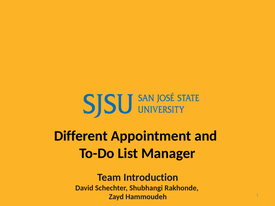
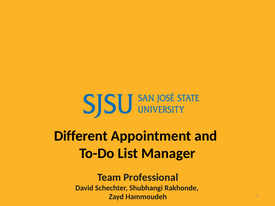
Introduction: Introduction -> Professional
